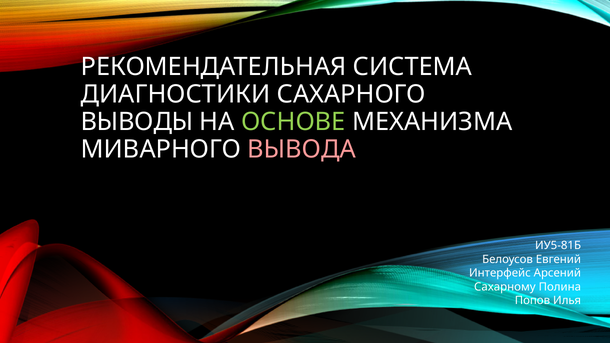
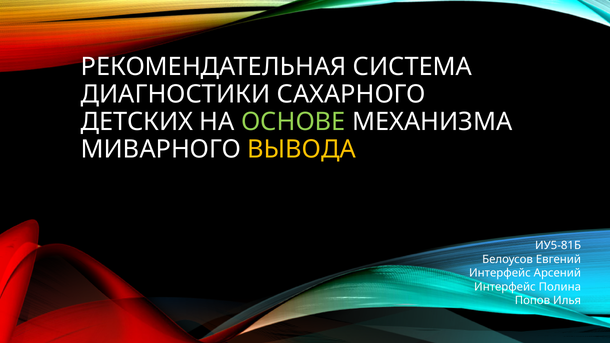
ВЫВОДЫ: ВЫВОДЫ -> ДЕТСКИХ
ВЫВОДА colour: pink -> yellow
Сахарному at (505, 287): Сахарному -> Интерфейс
